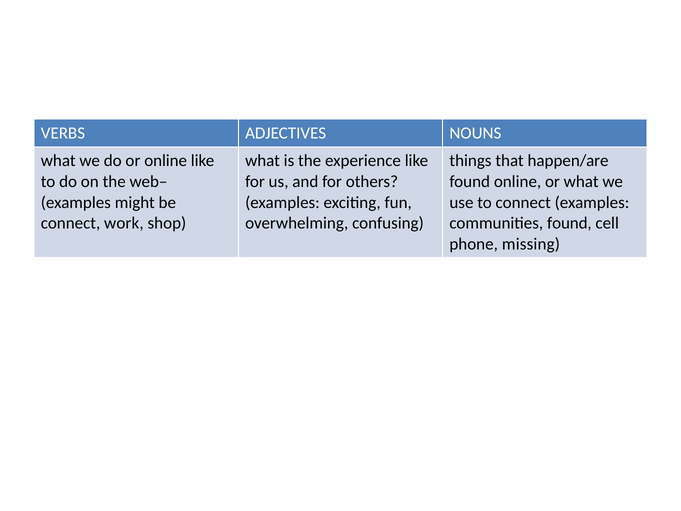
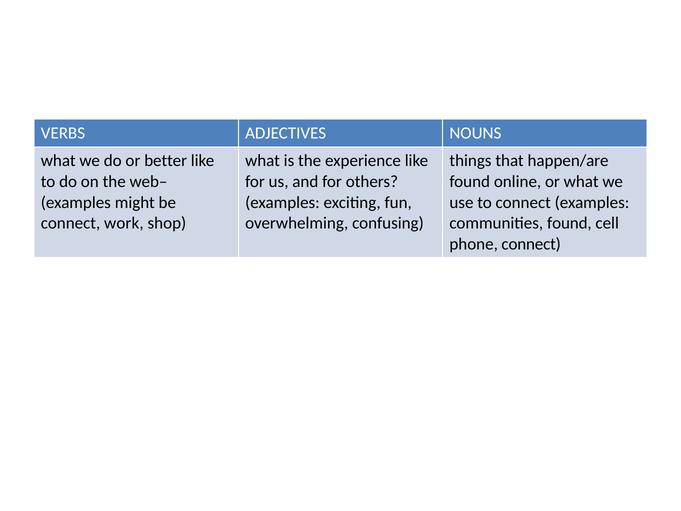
or online: online -> better
phone missing: missing -> connect
